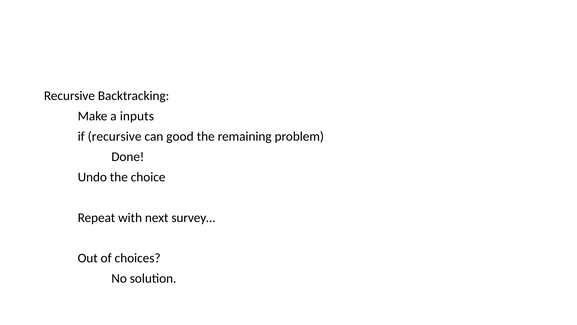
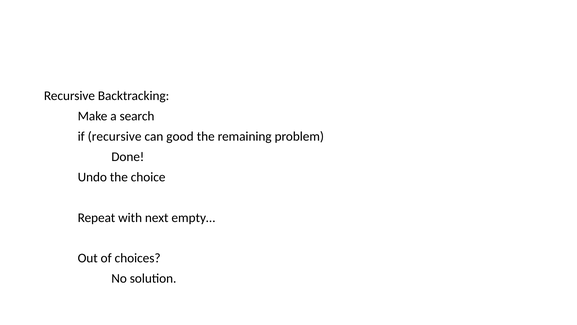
inputs: inputs -> search
survey…: survey… -> empty…
